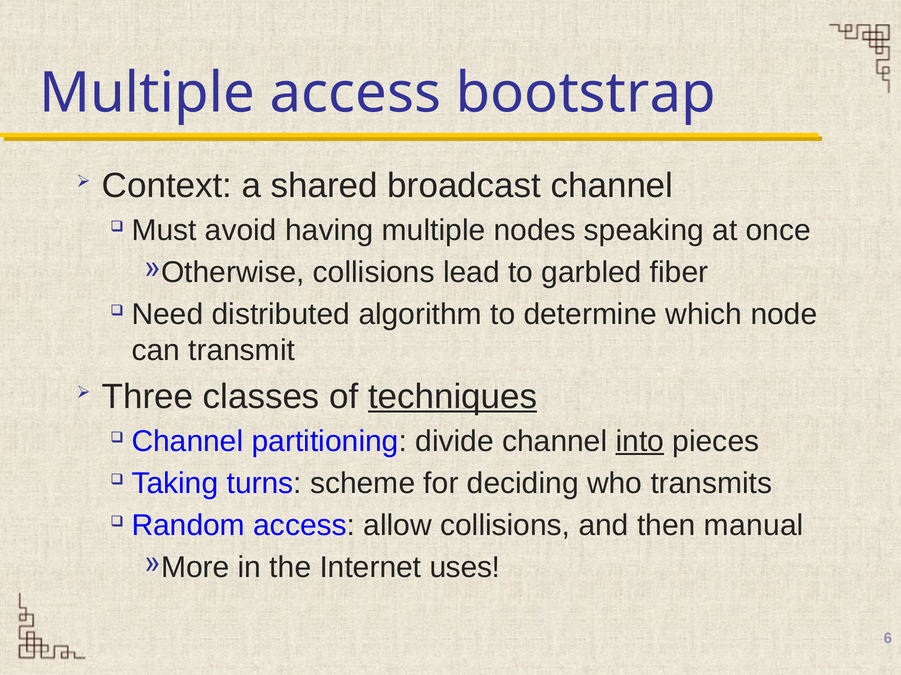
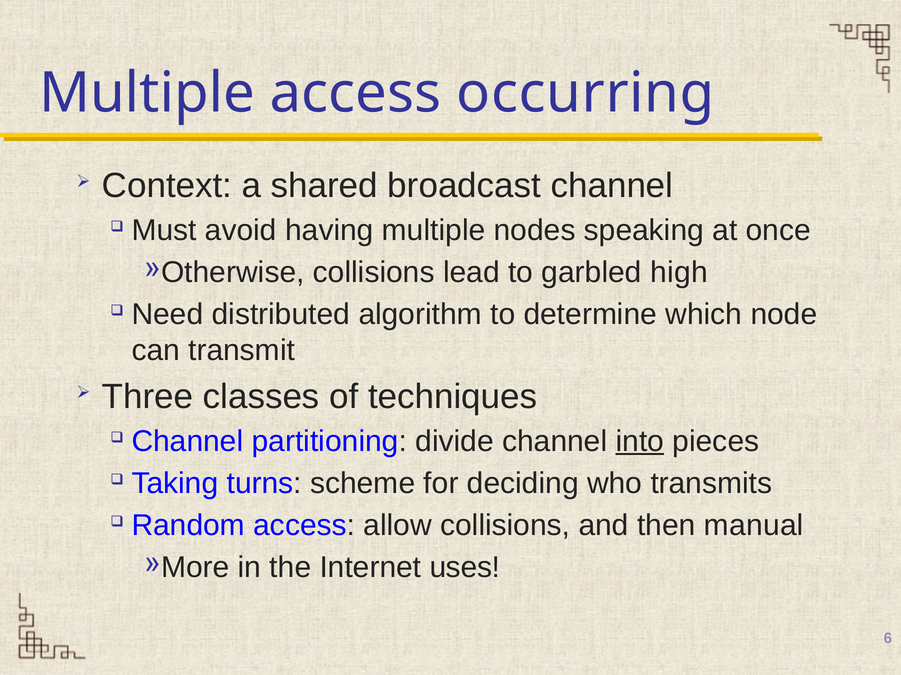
bootstrap: bootstrap -> occurring
fiber: fiber -> high
techniques underline: present -> none
